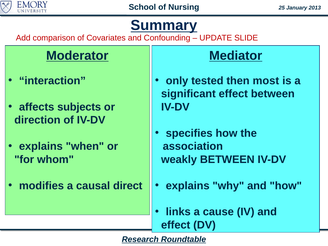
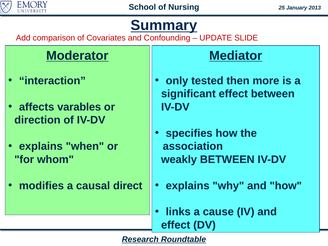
most: most -> more
subjects: subjects -> varables
